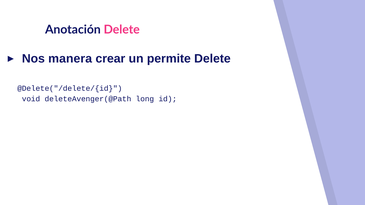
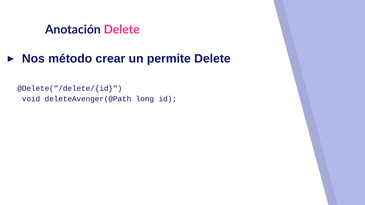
manera: manera -> método
